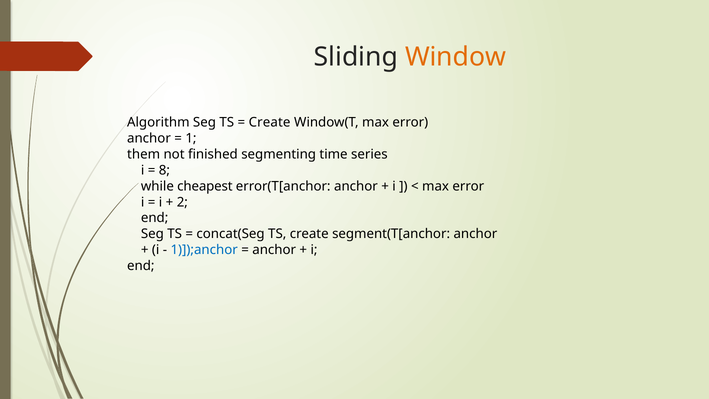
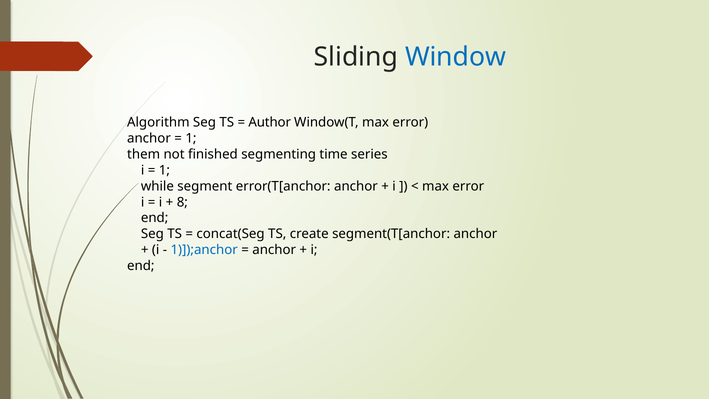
Window colour: orange -> blue
Create at (270, 122): Create -> Author
8 at (164, 170): 8 -> 1
cheapest: cheapest -> segment
2: 2 -> 8
